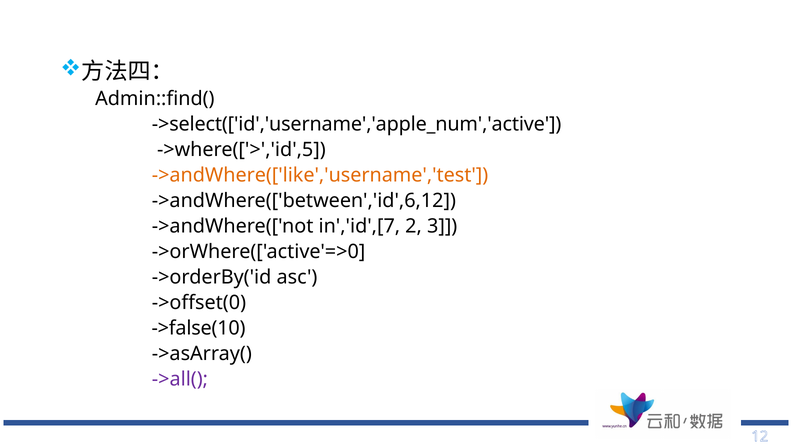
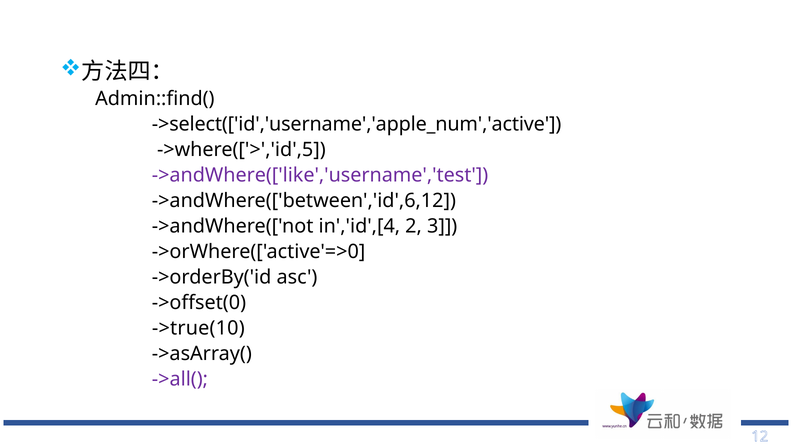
->andWhere(['like','username','test colour: orange -> purple
in','id',[7: in','id',[7 -> in','id',[4
->false(10: ->false(10 -> ->true(10
